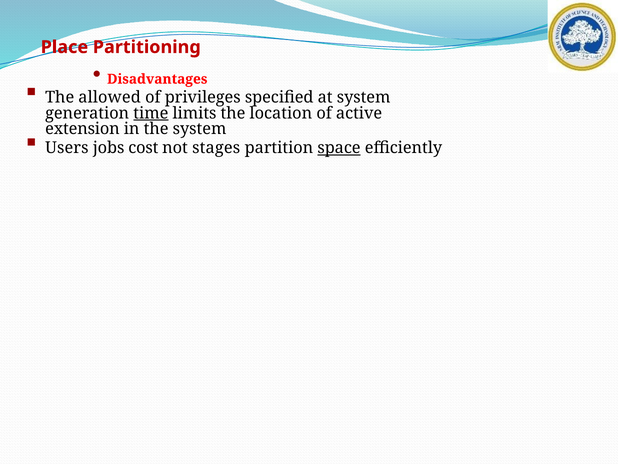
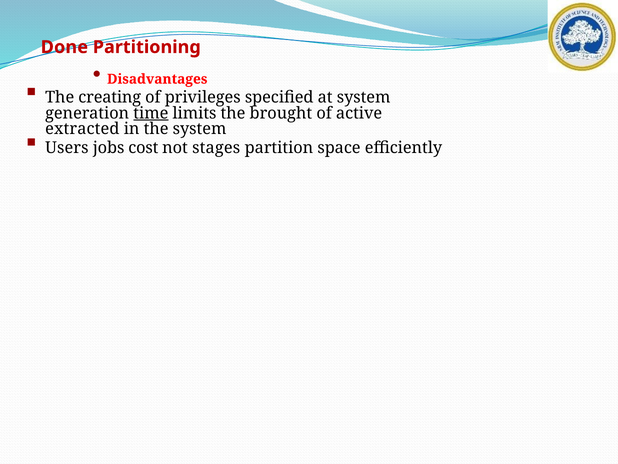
Place: Place -> Done
allowed: allowed -> creating
location: location -> brought
extension: extension -> extracted
space underline: present -> none
